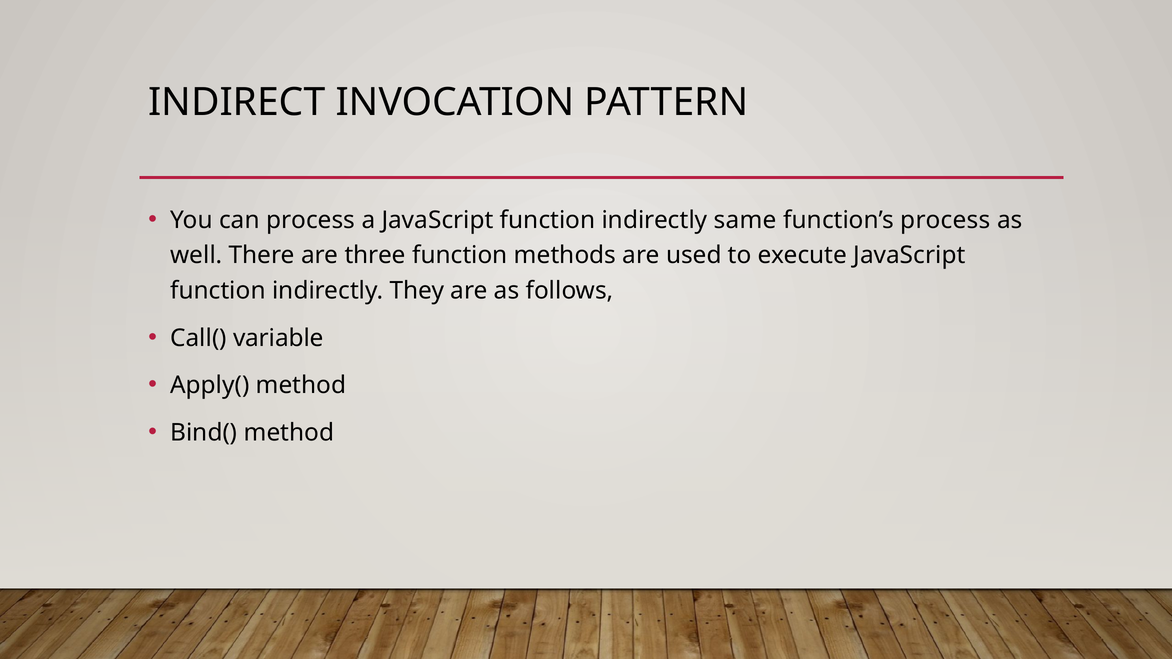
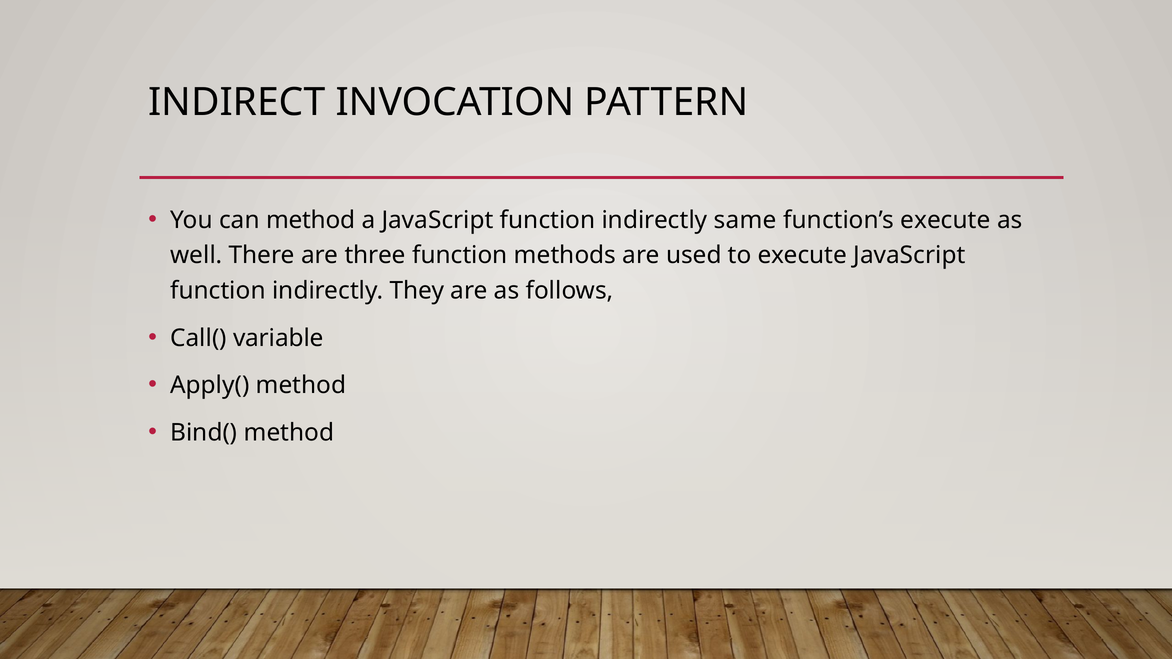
can process: process -> method
function’s process: process -> execute
